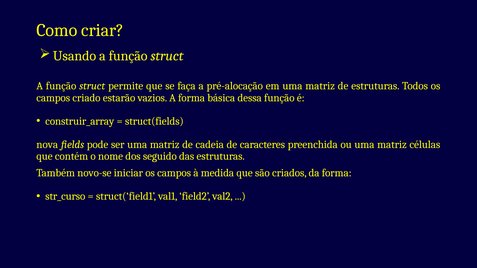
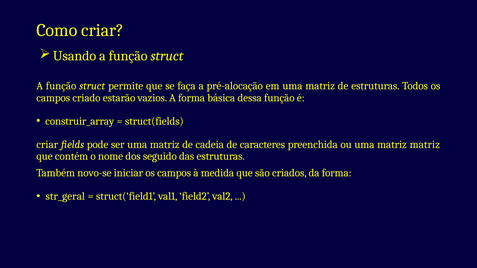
nova at (47, 145): nova -> criar
matriz células: células -> matriz
str_curso: str_curso -> str_geral
